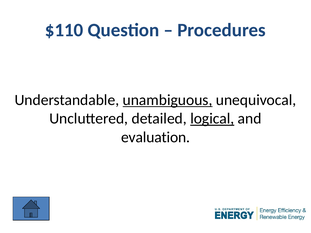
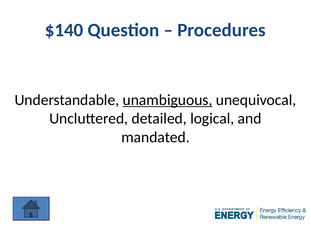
$110: $110 -> $140
logical underline: present -> none
evaluation: evaluation -> mandated
